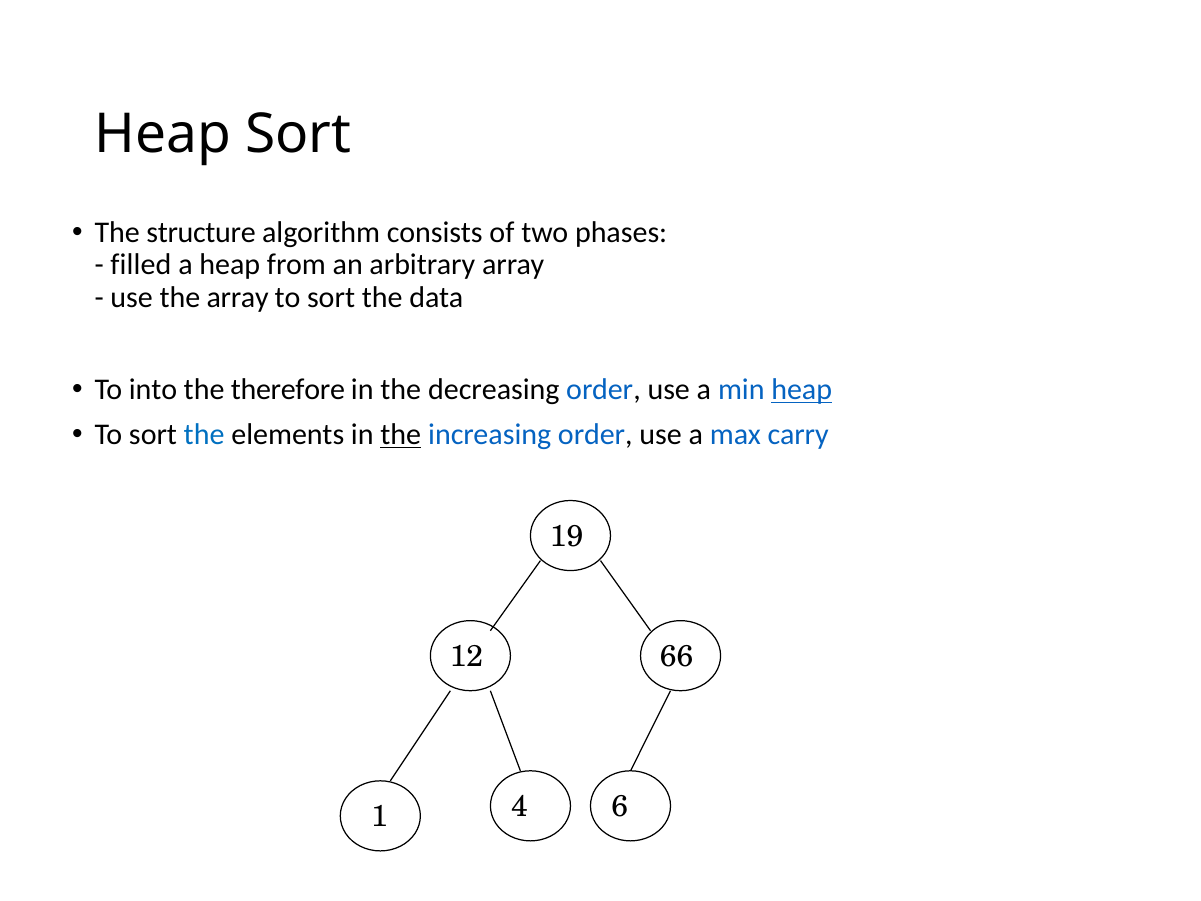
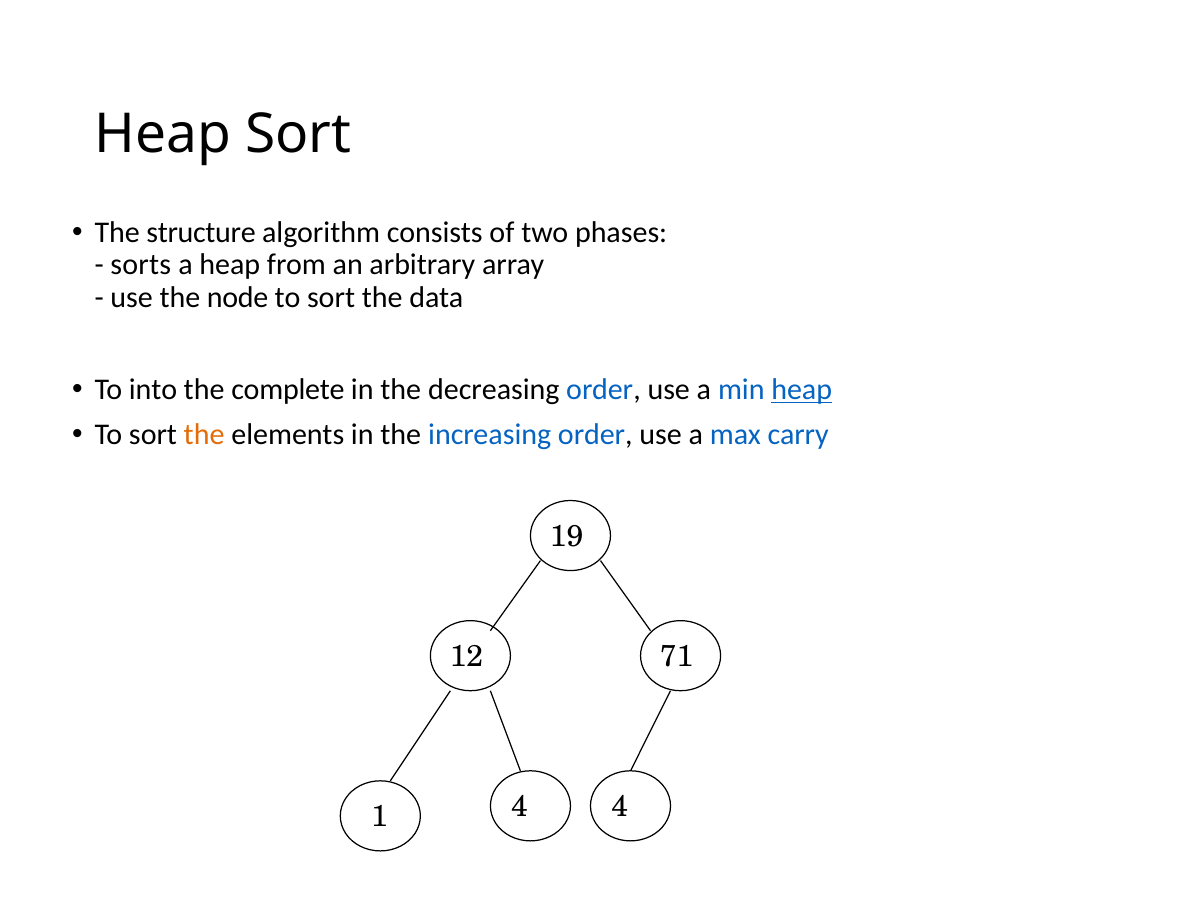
filled: filled -> sorts
the array: array -> node
therefore: therefore -> complete
the at (204, 435) colour: blue -> orange
the at (401, 435) underline: present -> none
66: 66 -> 71
1 6: 6 -> 4
